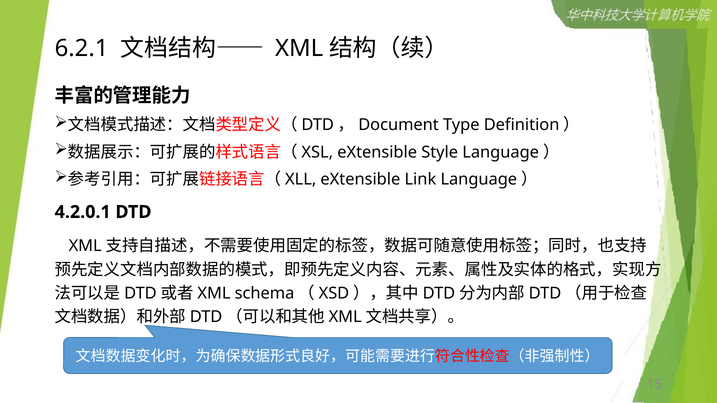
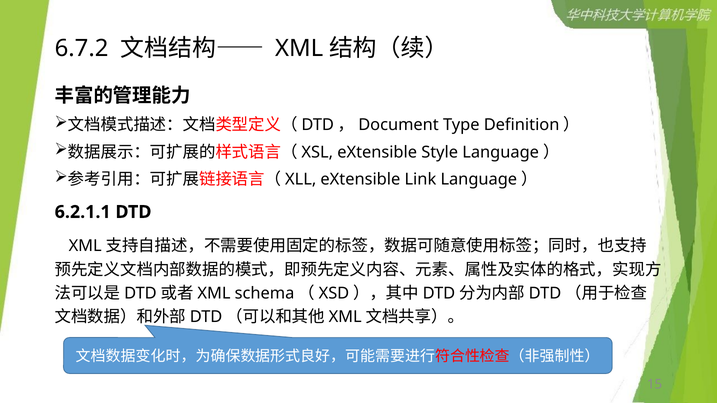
6.2.1: 6.2.1 -> 6.7.2
4.2.0.1: 4.2.0.1 -> 6.2.1.1
